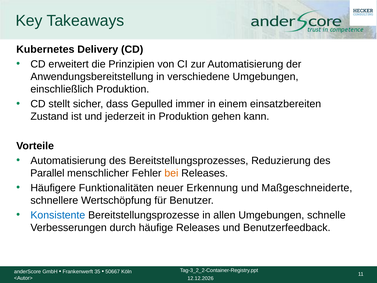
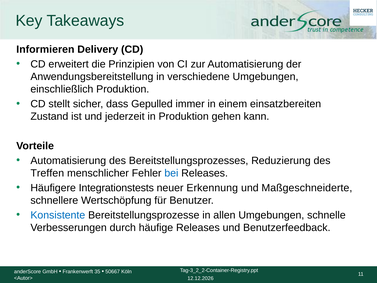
Kubernetes: Kubernetes -> Informieren
Parallel: Parallel -> Treffen
bei colour: orange -> blue
Funktionalitäten: Funktionalitäten -> Integrationstests
